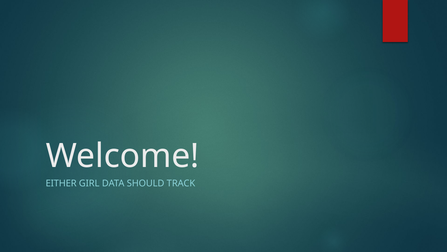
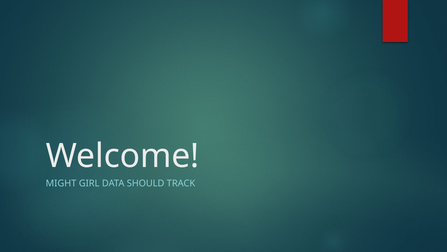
EITHER: EITHER -> MIGHT
